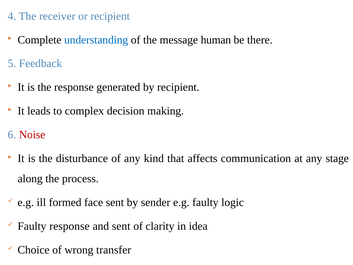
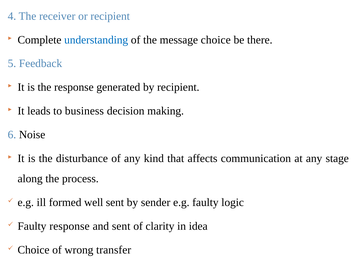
message human: human -> choice
complex: complex -> business
Noise colour: red -> black
face: face -> well
